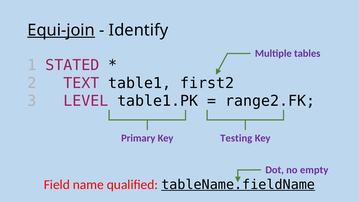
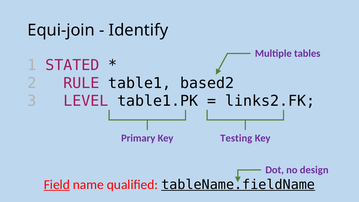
Equi-join underline: present -> none
TEXT: TEXT -> RULE
first2: first2 -> based2
range2.FK: range2.FK -> links2.FK
empty: empty -> design
Field underline: none -> present
